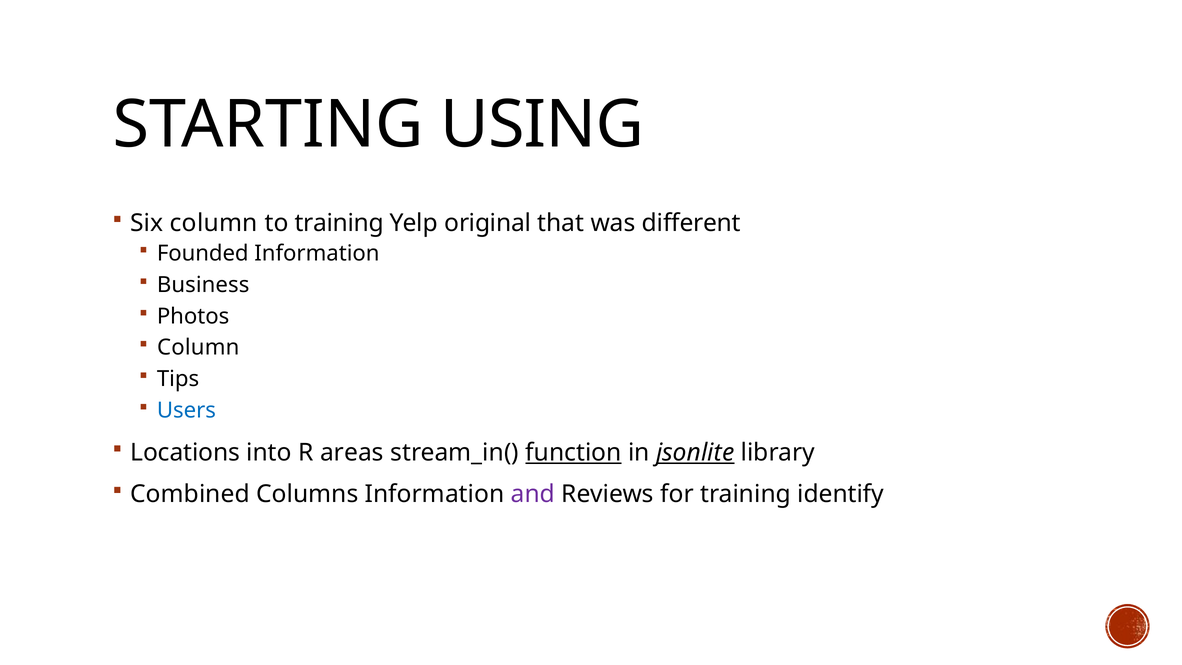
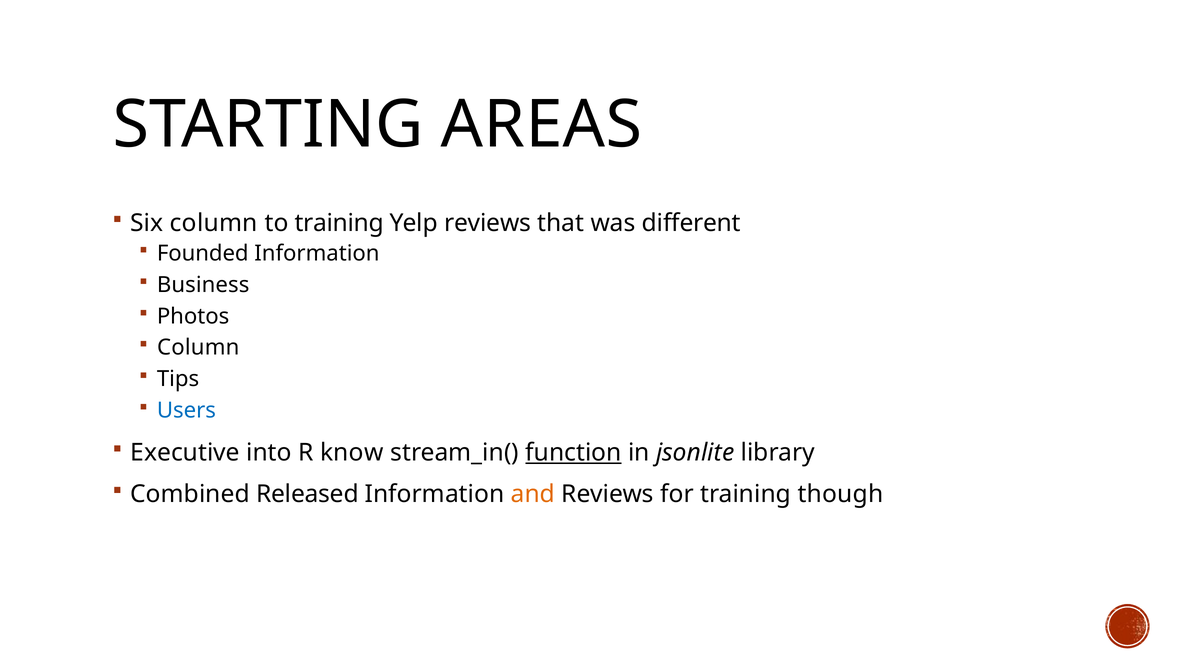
USING: USING -> AREAS
Yelp original: original -> reviews
Locations: Locations -> Executive
areas: areas -> know
jsonlite underline: present -> none
Columns: Columns -> Released
and colour: purple -> orange
identify: identify -> though
